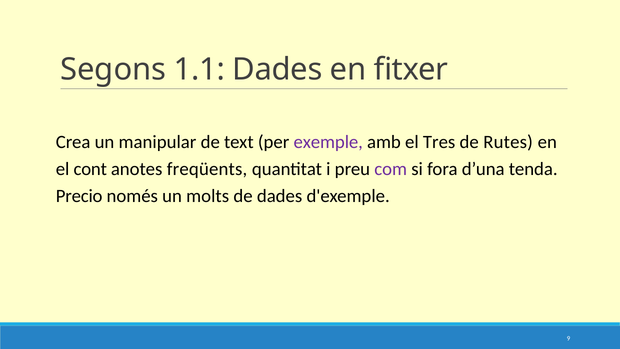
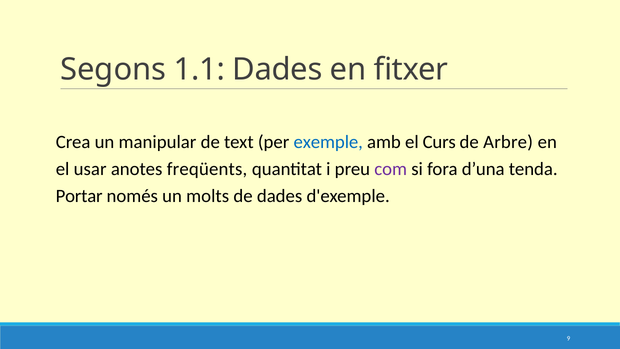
exemple colour: purple -> blue
Tres: Tres -> Curs
Rutes: Rutes -> Arbre
cont: cont -> usar
Precio: Precio -> Portar
